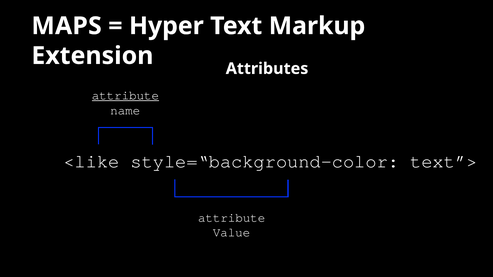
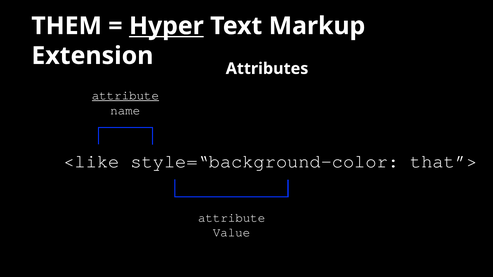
MAPS: MAPS -> THEM
Hyper underline: none -> present
text”>: text”> -> that”>
